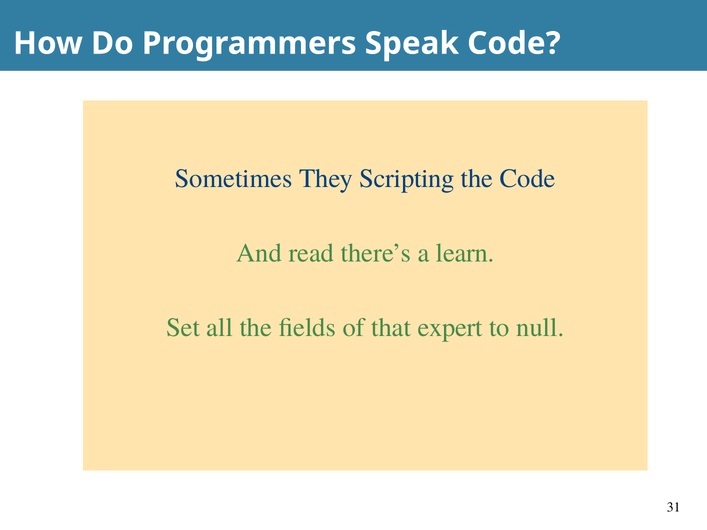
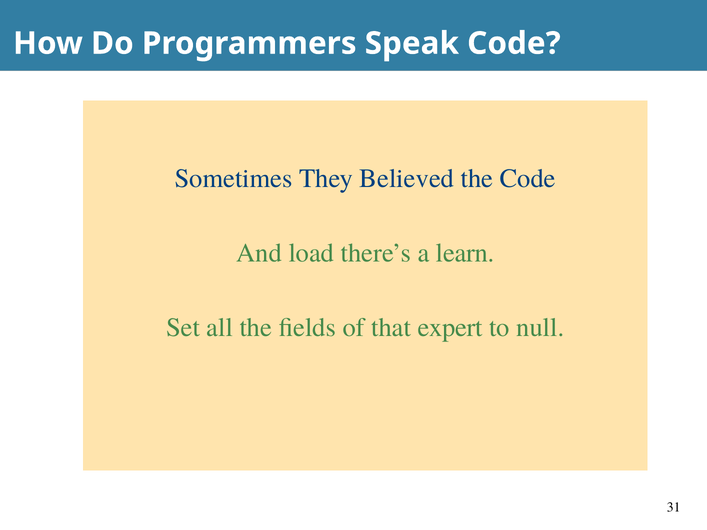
Scripting: Scripting -> Believed
read: read -> load
